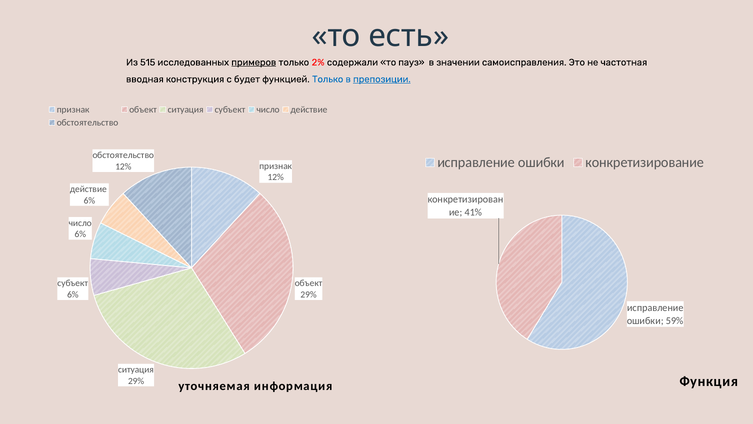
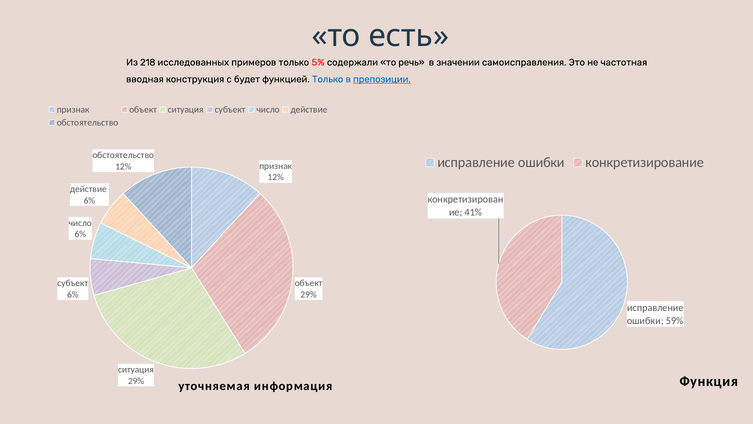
515: 515 -> 218
примеров underline: present -> none
2%: 2% -> 5%
пауз: пауз -> речь
